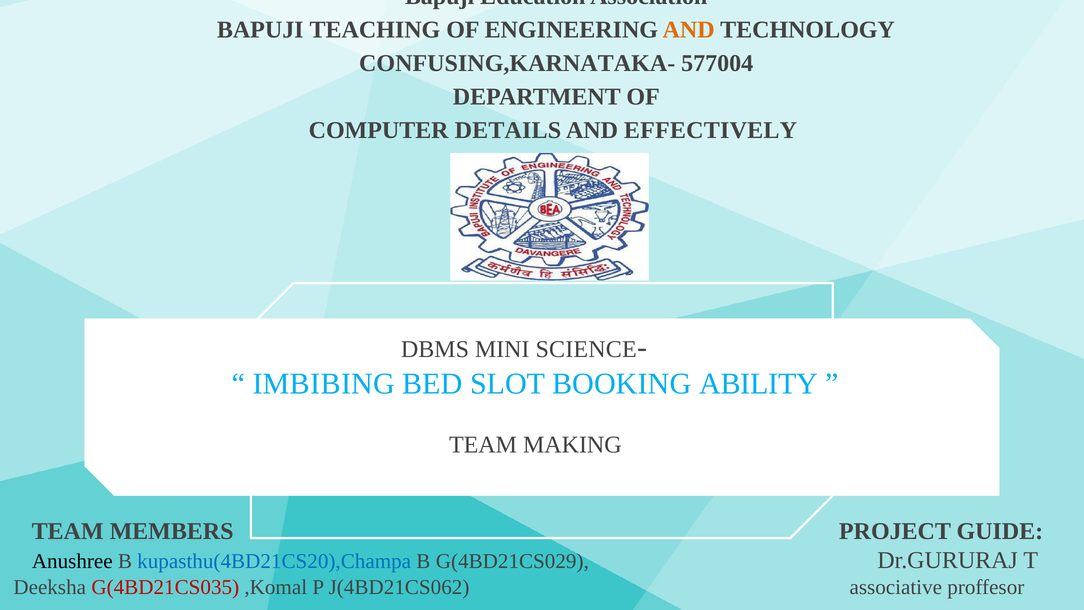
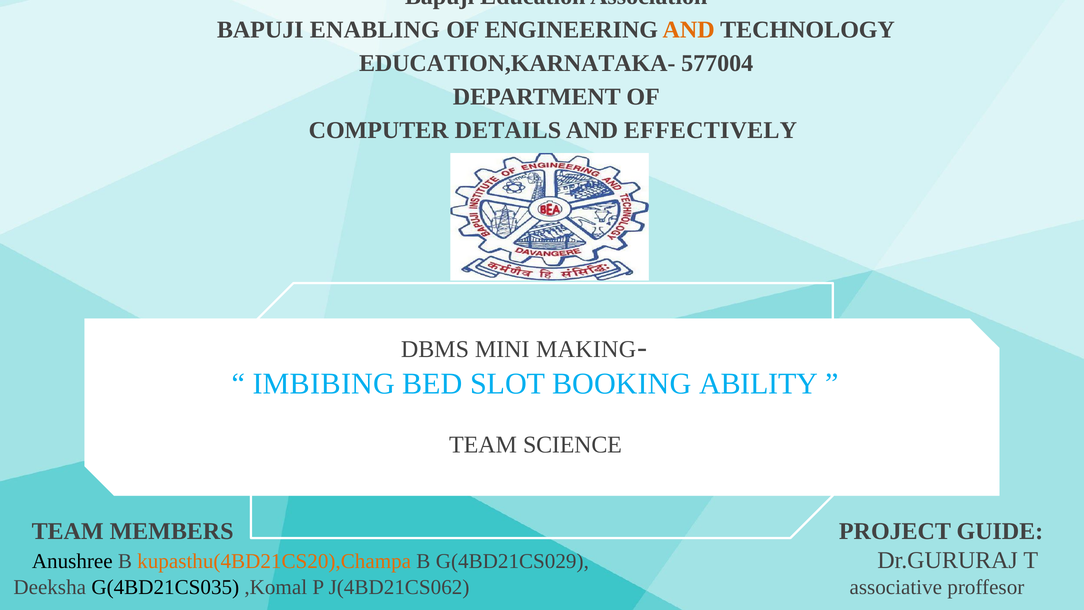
TEACHING: TEACHING -> ENABLING
CONFUSING,KARNATAKA-: CONFUSING,KARNATAKA- -> EDUCATION,KARNATAKA-
SCIENCE: SCIENCE -> MAKING
MAKING: MAKING -> SCIENCE
kupasthu(4BD21CS20),Champa colour: blue -> orange
G(4BD21CS035 colour: red -> black
